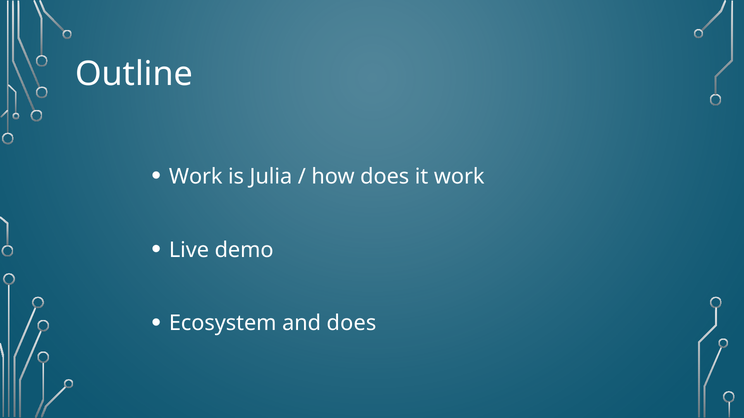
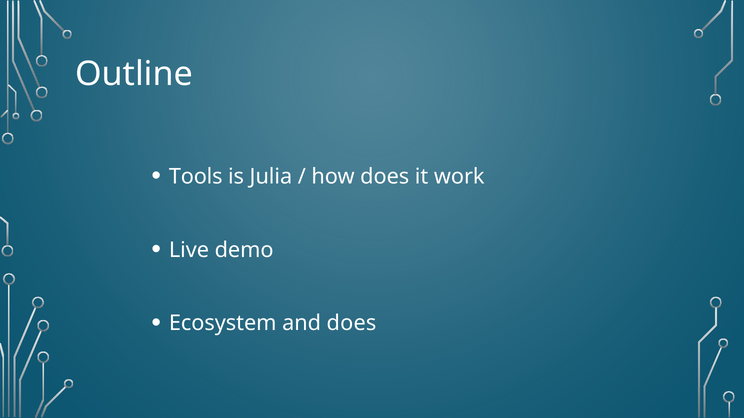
Work at (196, 177): Work -> Tools
